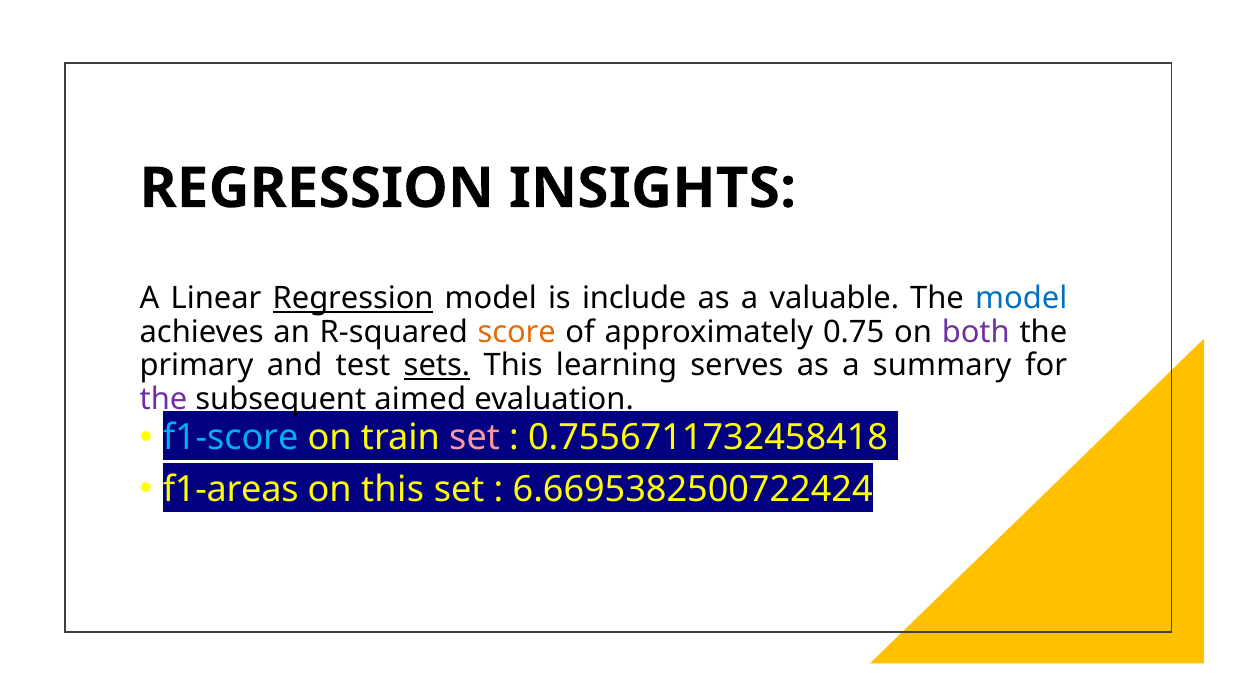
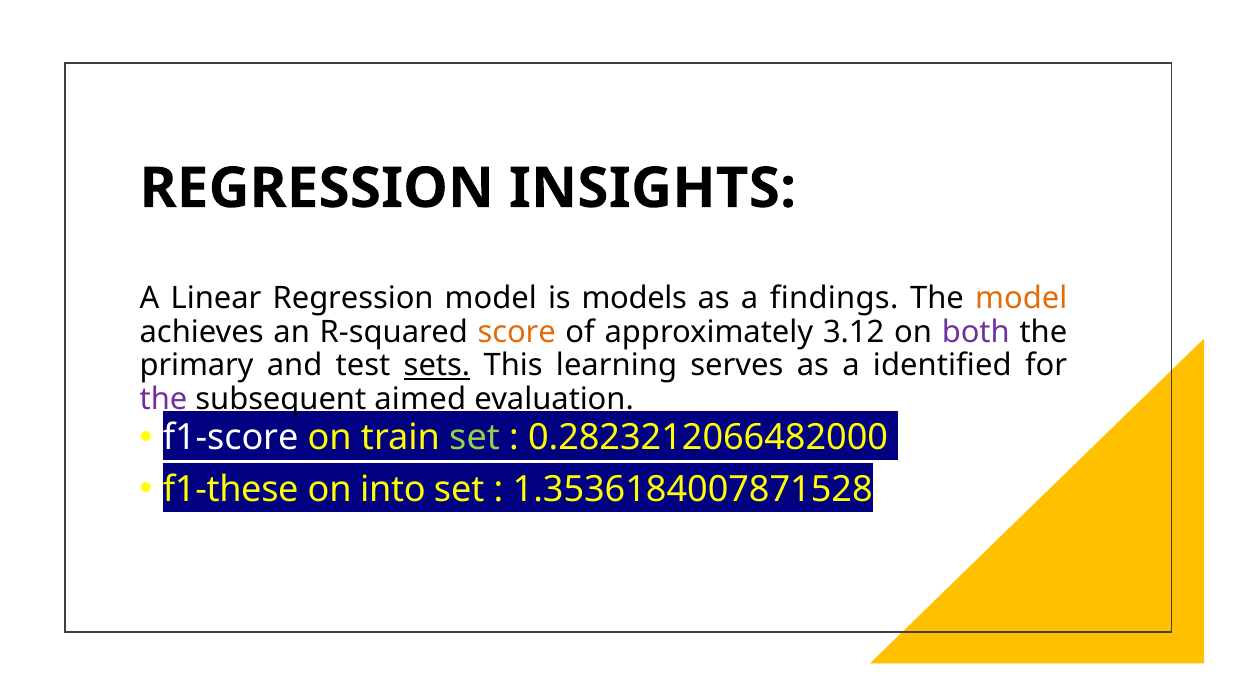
Regression at (353, 299) underline: present -> none
include: include -> models
valuable: valuable -> findings
model at (1021, 299) colour: blue -> orange
0.75: 0.75 -> 3.12
summary: summary -> identified
f1-score colour: light blue -> white
set at (475, 437) colour: pink -> light green
0.7556711732458418: 0.7556711732458418 -> 0.2823212066482000
f1-areas: f1-areas -> f1-these
on this: this -> into
6.6695382500722424: 6.6695382500722424 -> 1.3536184007871528
